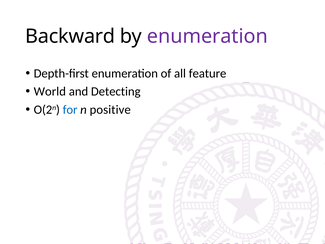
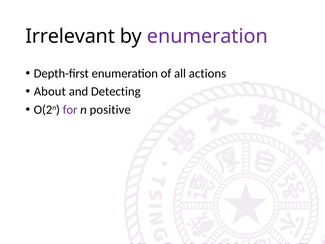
Backward: Backward -> Irrelevant
feature: feature -> actions
World: World -> About
for colour: blue -> purple
